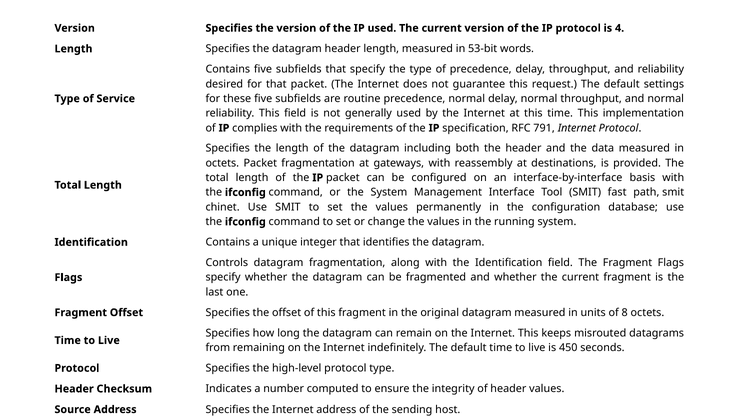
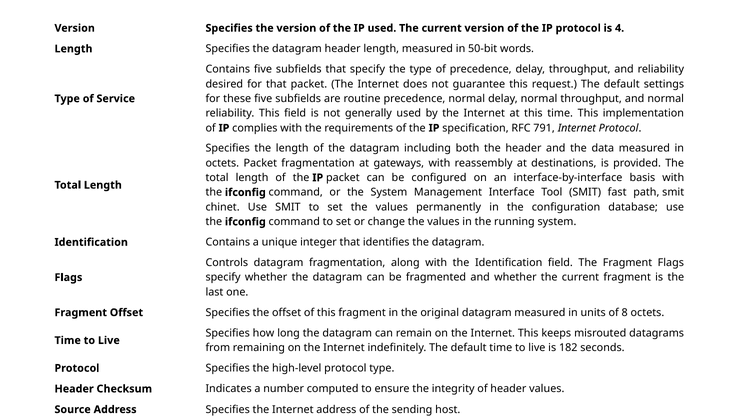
53-bit: 53-bit -> 50-bit
450: 450 -> 182
